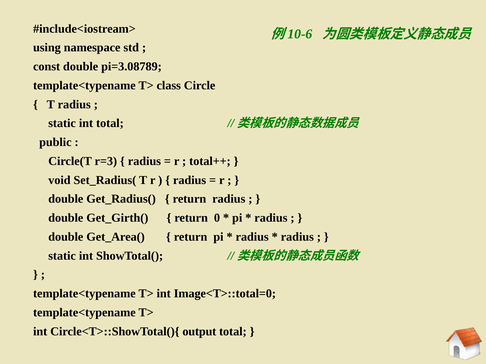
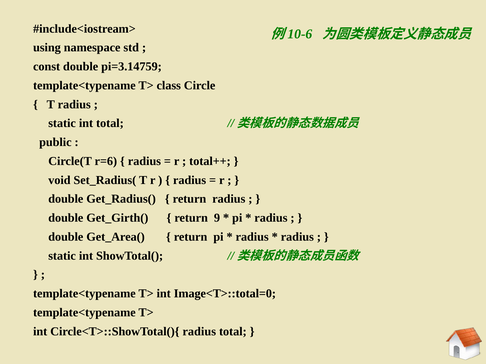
pi=3.08789: pi=3.08789 -> pi=3.14759
r=3: r=3 -> r=6
0: 0 -> 9
Circle<T>::ShowTotal(){ output: output -> radius
